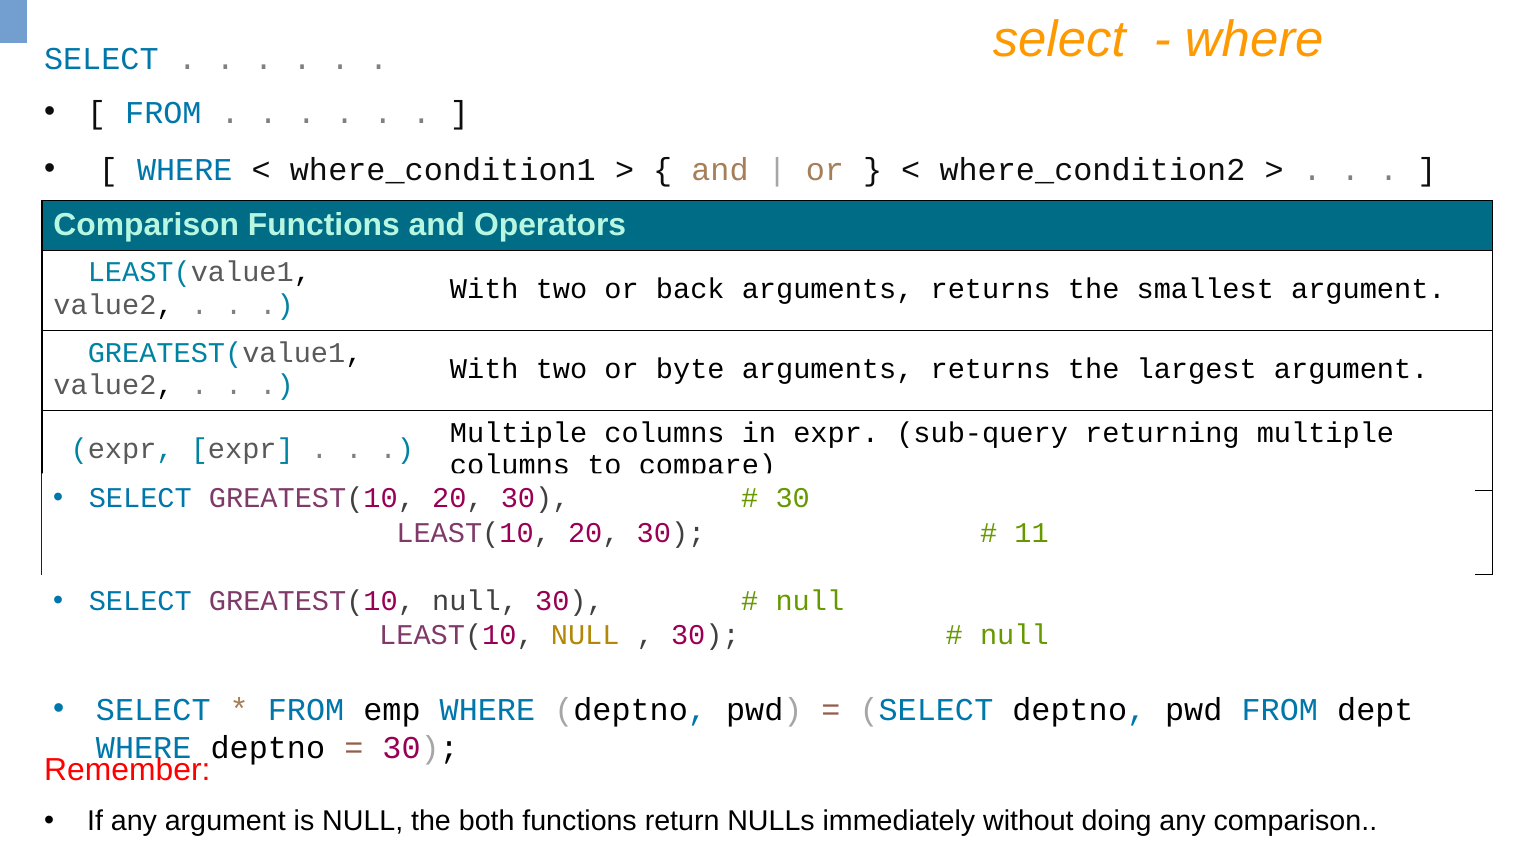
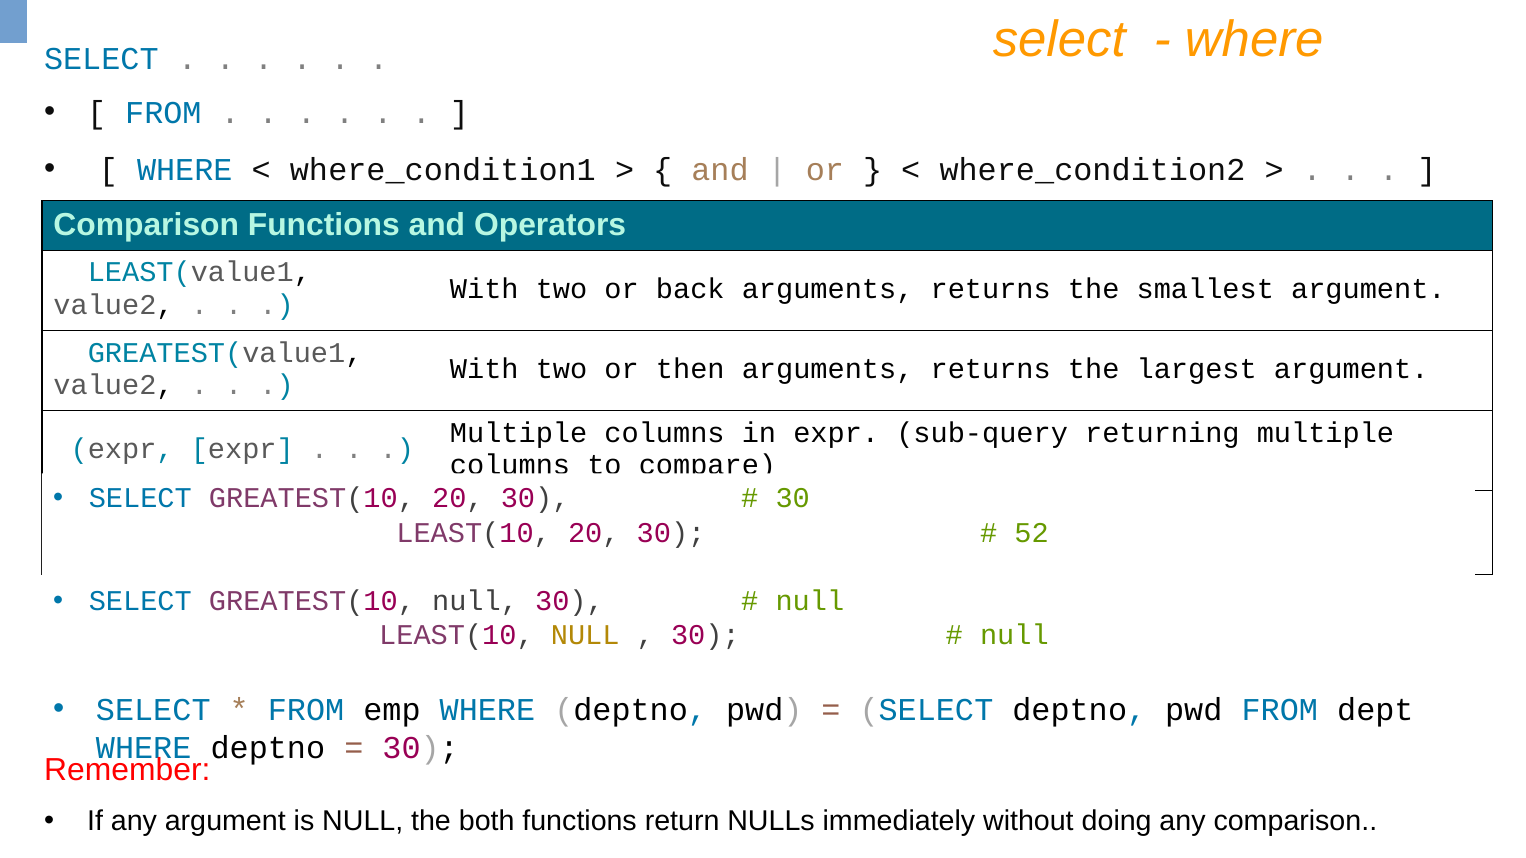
byte: byte -> then
11: 11 -> 52
